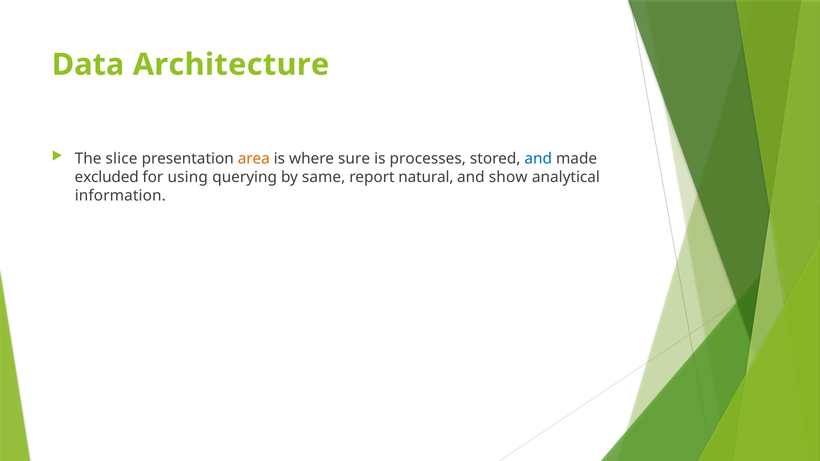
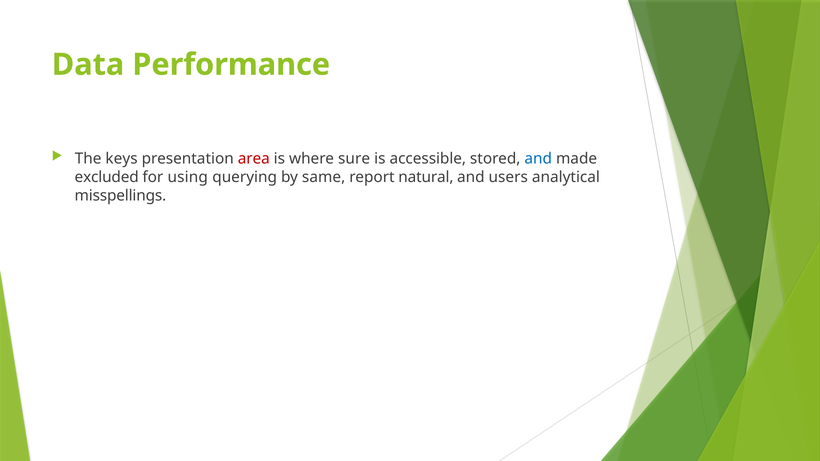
Architecture: Architecture -> Performance
slice: slice -> keys
area colour: orange -> red
processes: processes -> accessible
show: show -> users
information: information -> misspellings
